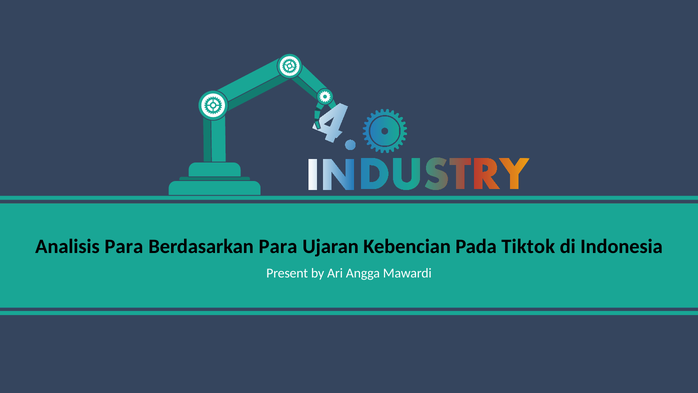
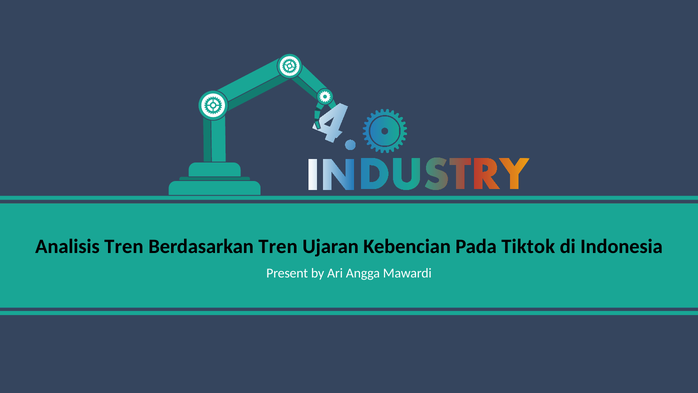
Analisis Para: Para -> Tren
Berdasarkan Para: Para -> Tren
